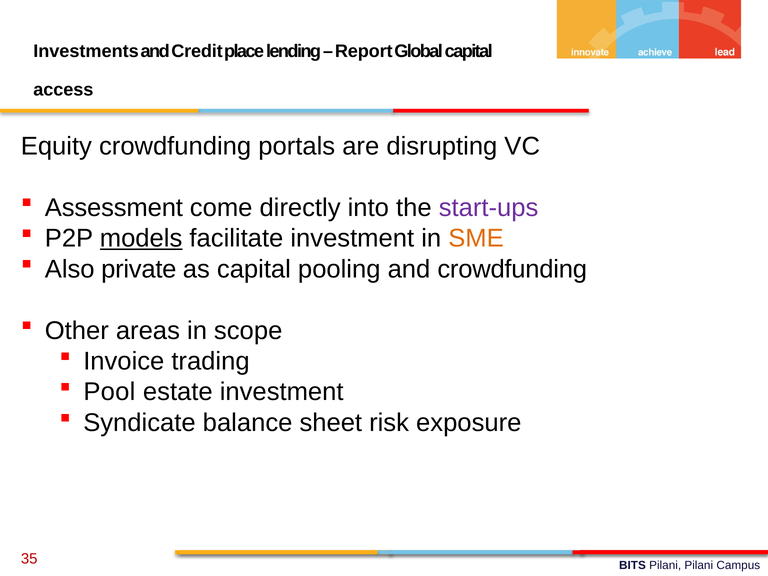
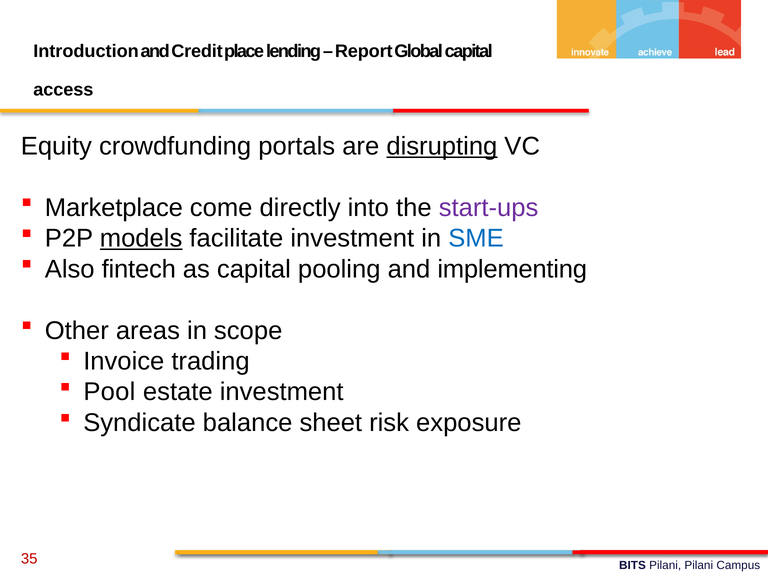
Investments: Investments -> Introduction
disrupting underline: none -> present
Assessment: Assessment -> Marketplace
SME colour: orange -> blue
private: private -> fintech
and crowdfunding: crowdfunding -> implementing
